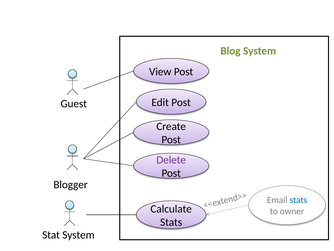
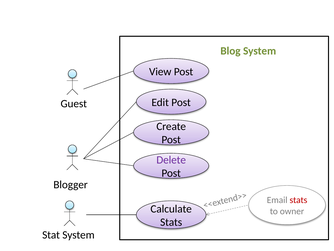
stats at (298, 200) colour: blue -> red
